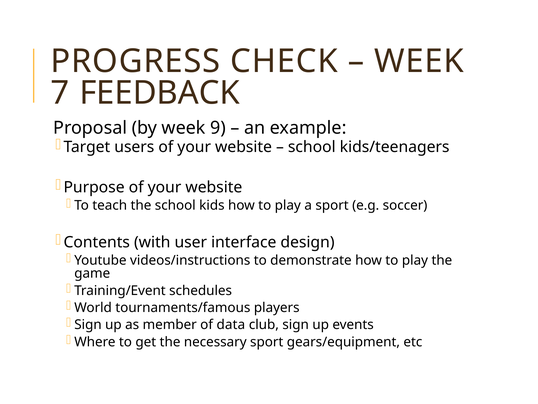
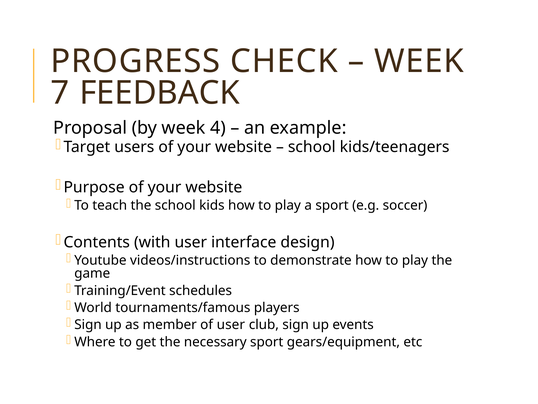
9: 9 -> 4
of data: data -> user
